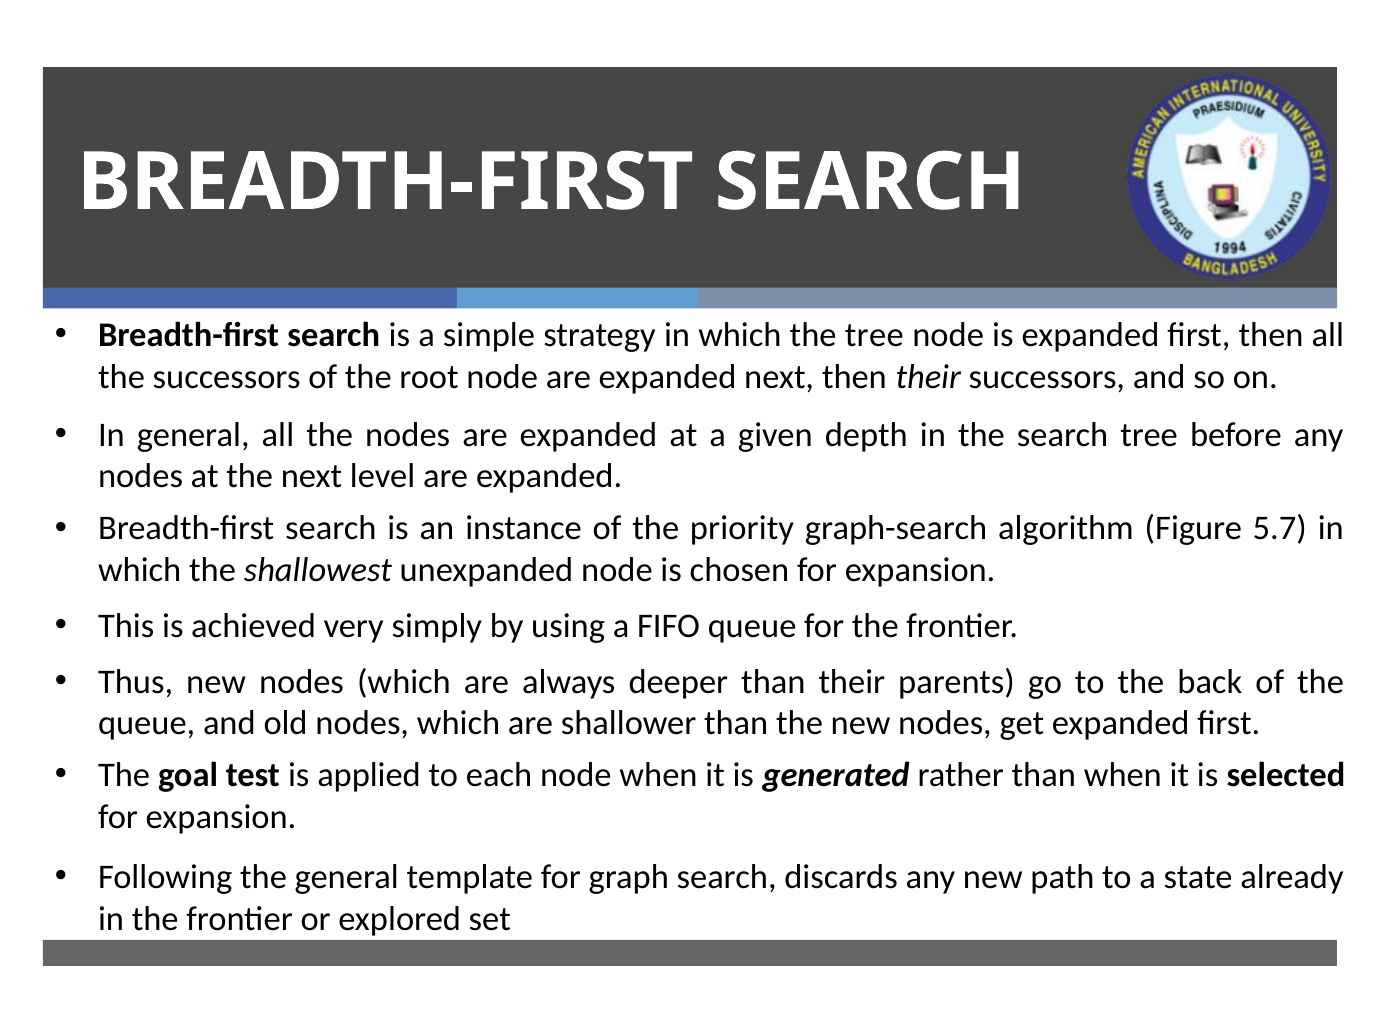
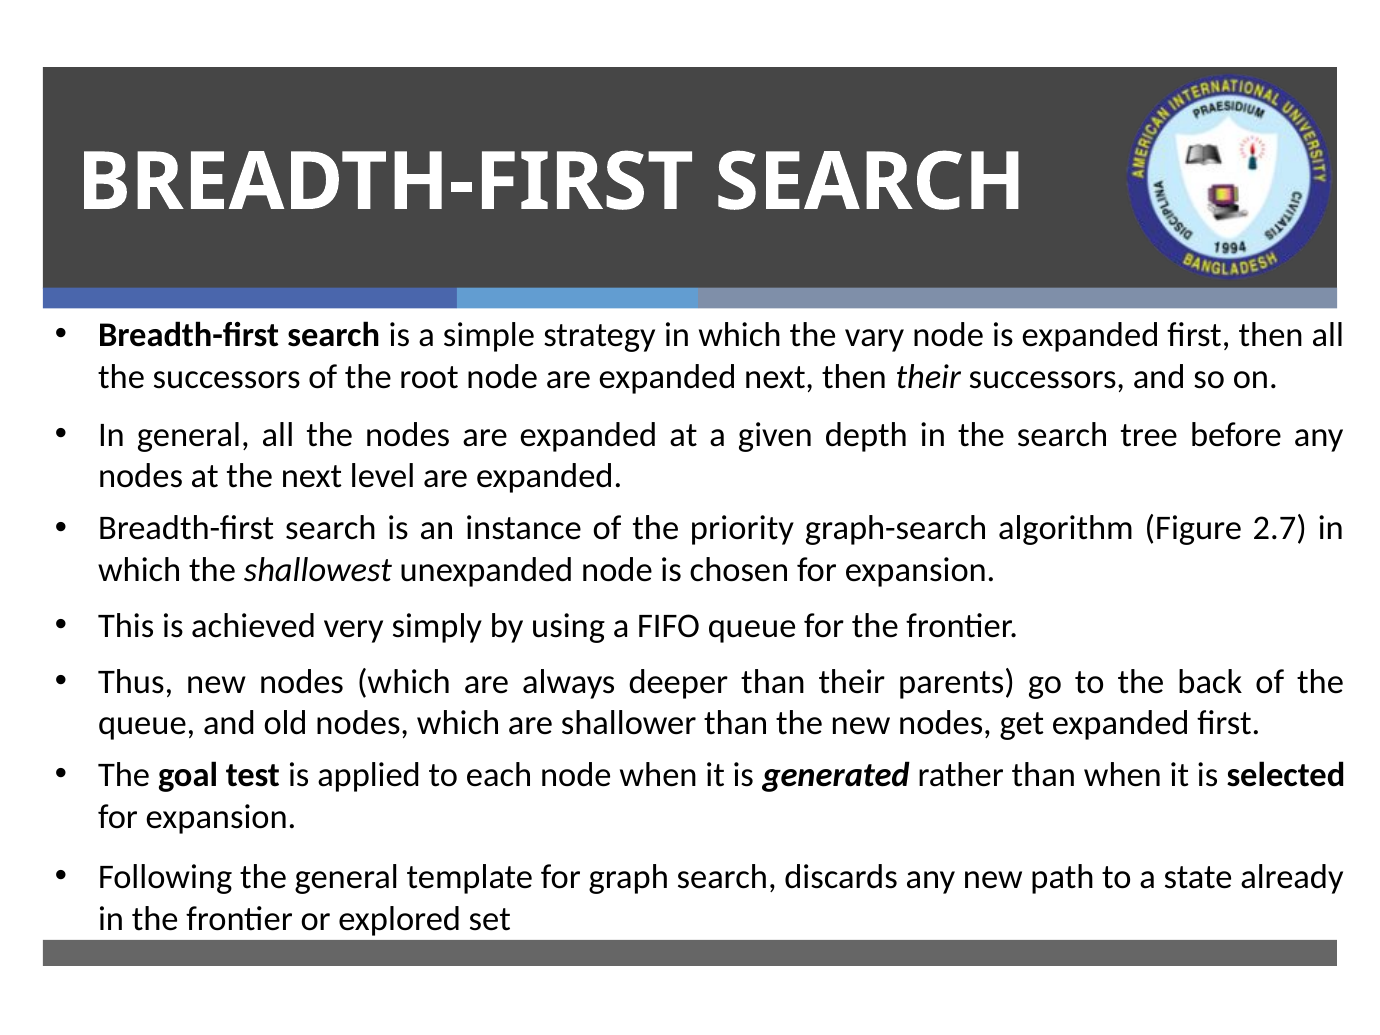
the tree: tree -> vary
5.7: 5.7 -> 2.7
